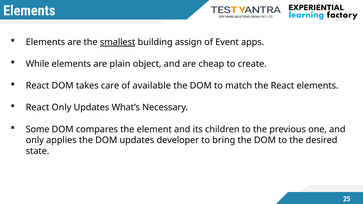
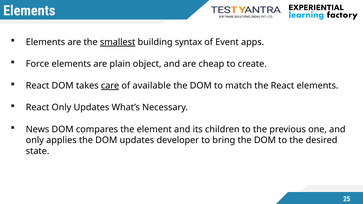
assign: assign -> syntax
While: While -> Force
care underline: none -> present
Some: Some -> News
